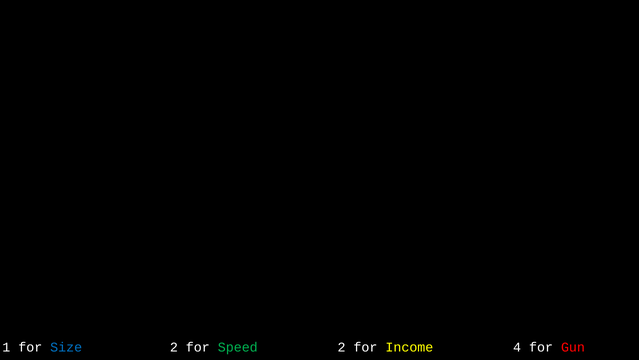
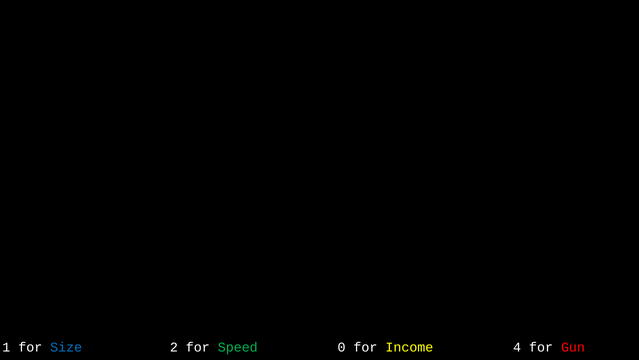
Speed 2: 2 -> 0
